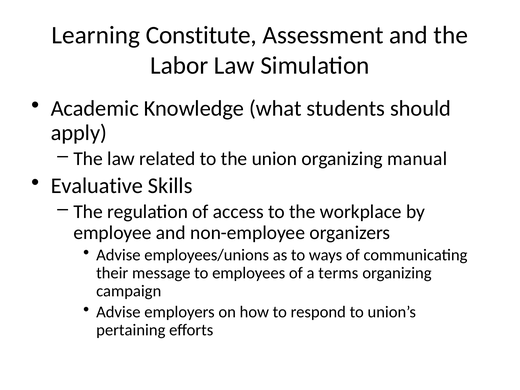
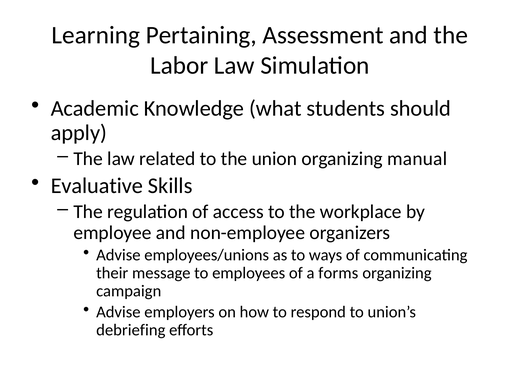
Constitute: Constitute -> Pertaining
terms: terms -> forms
pertaining: pertaining -> debriefing
